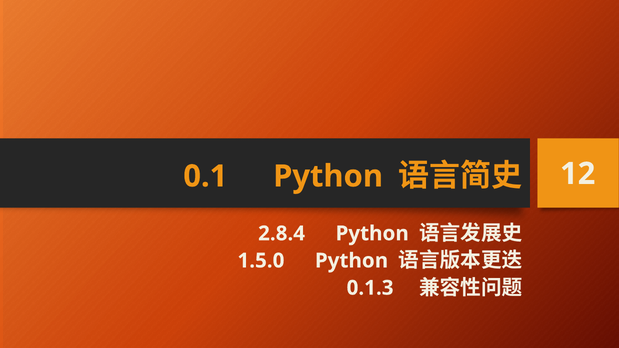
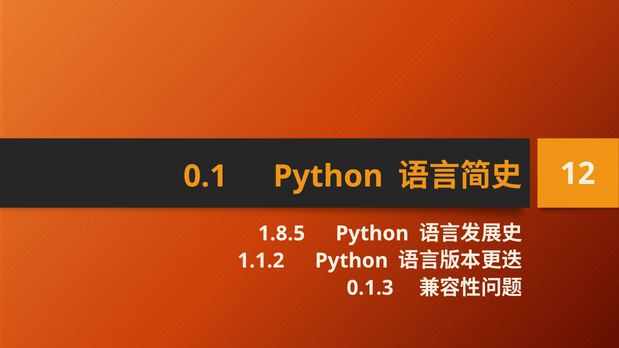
2.8.4: 2.8.4 -> 1.8.5
1.5.0: 1.5.0 -> 1.1.2
